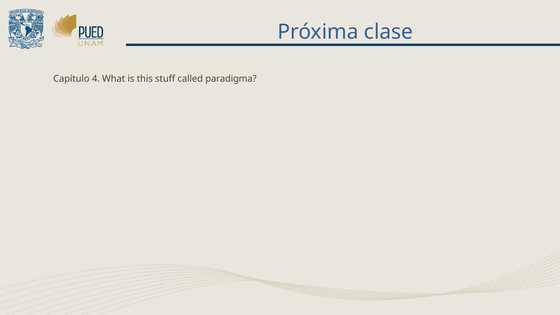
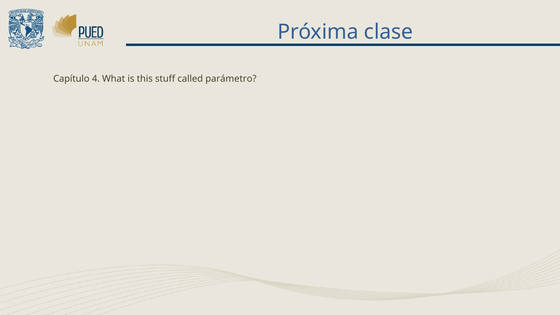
paradigma: paradigma -> parámetro
